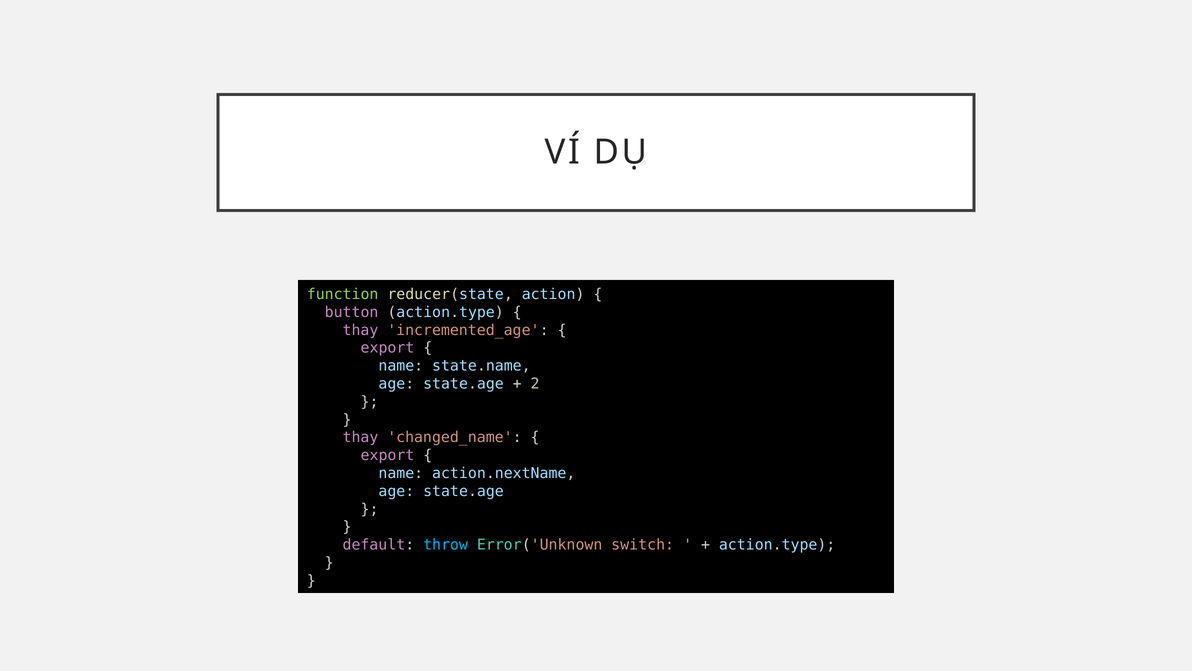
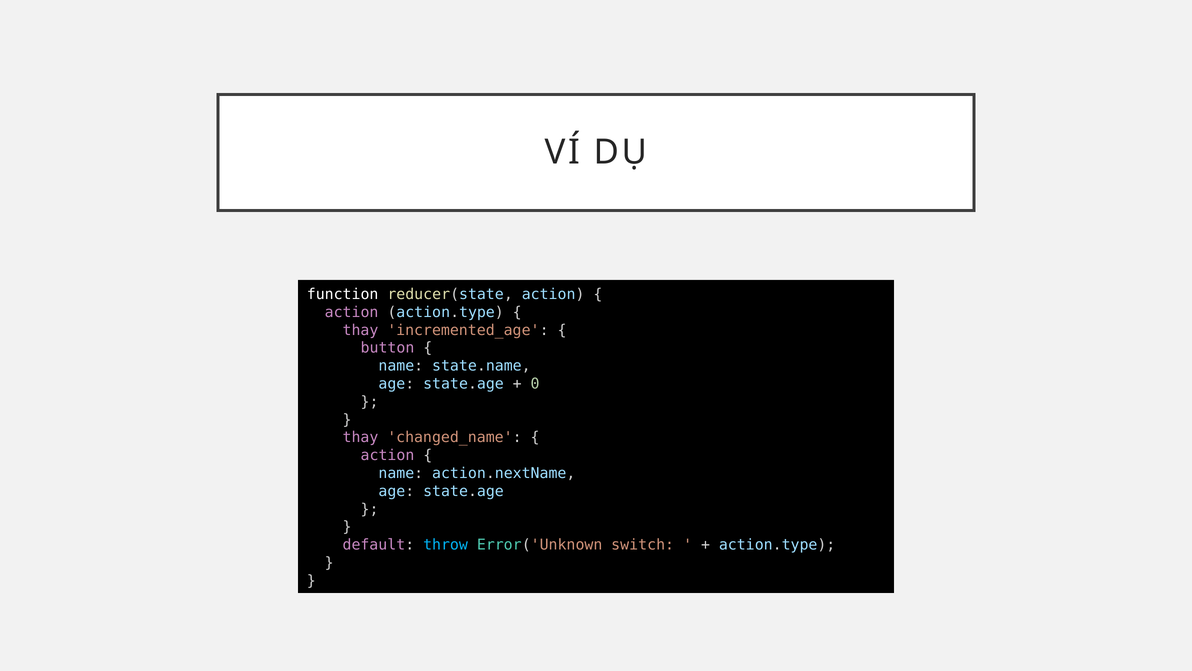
function colour: light green -> white
button at (352, 312): button -> action
export at (387, 348): export -> button
2: 2 -> 0
export at (387, 455): export -> action
